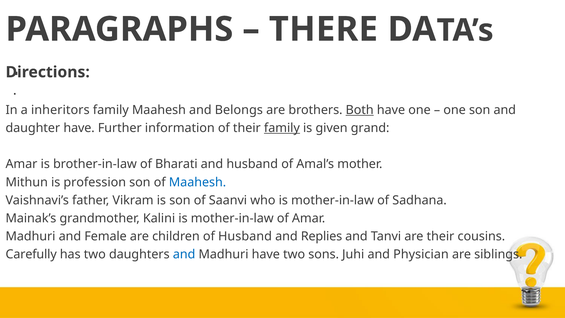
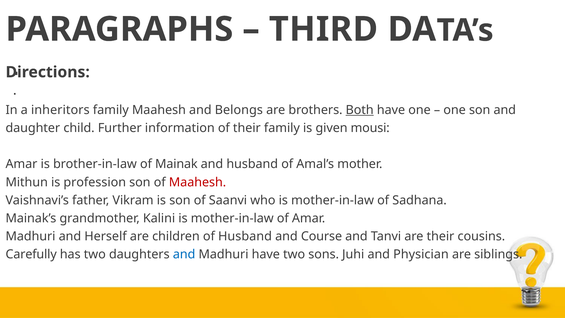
THERE: THERE -> THIRD
daughter have: have -> child
family at (282, 128) underline: present -> none
grand: grand -> mousi
Bharati: Bharati -> Mainak
Maahesh at (198, 182) colour: blue -> red
Female: Female -> Herself
Replies: Replies -> Course
